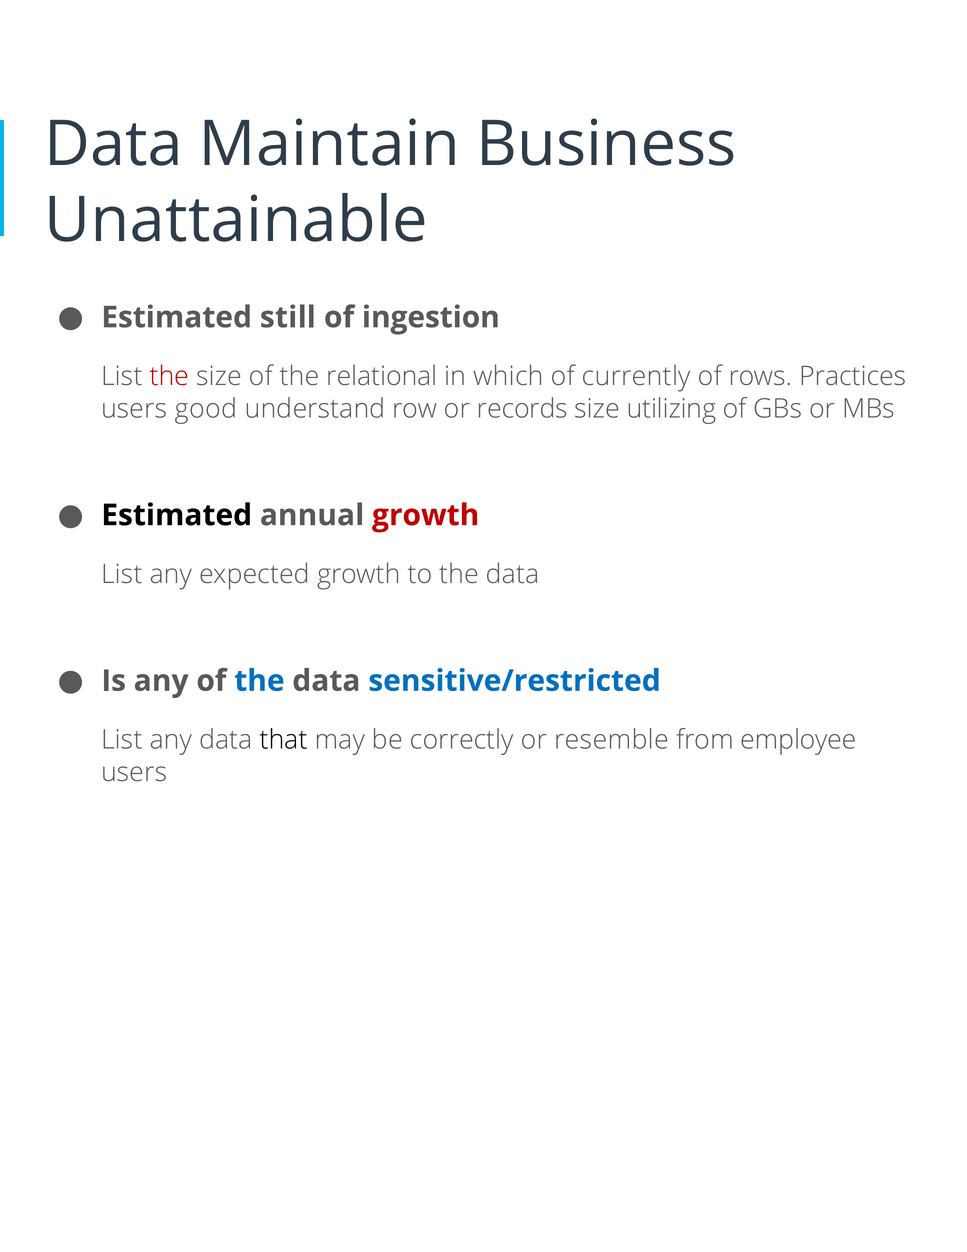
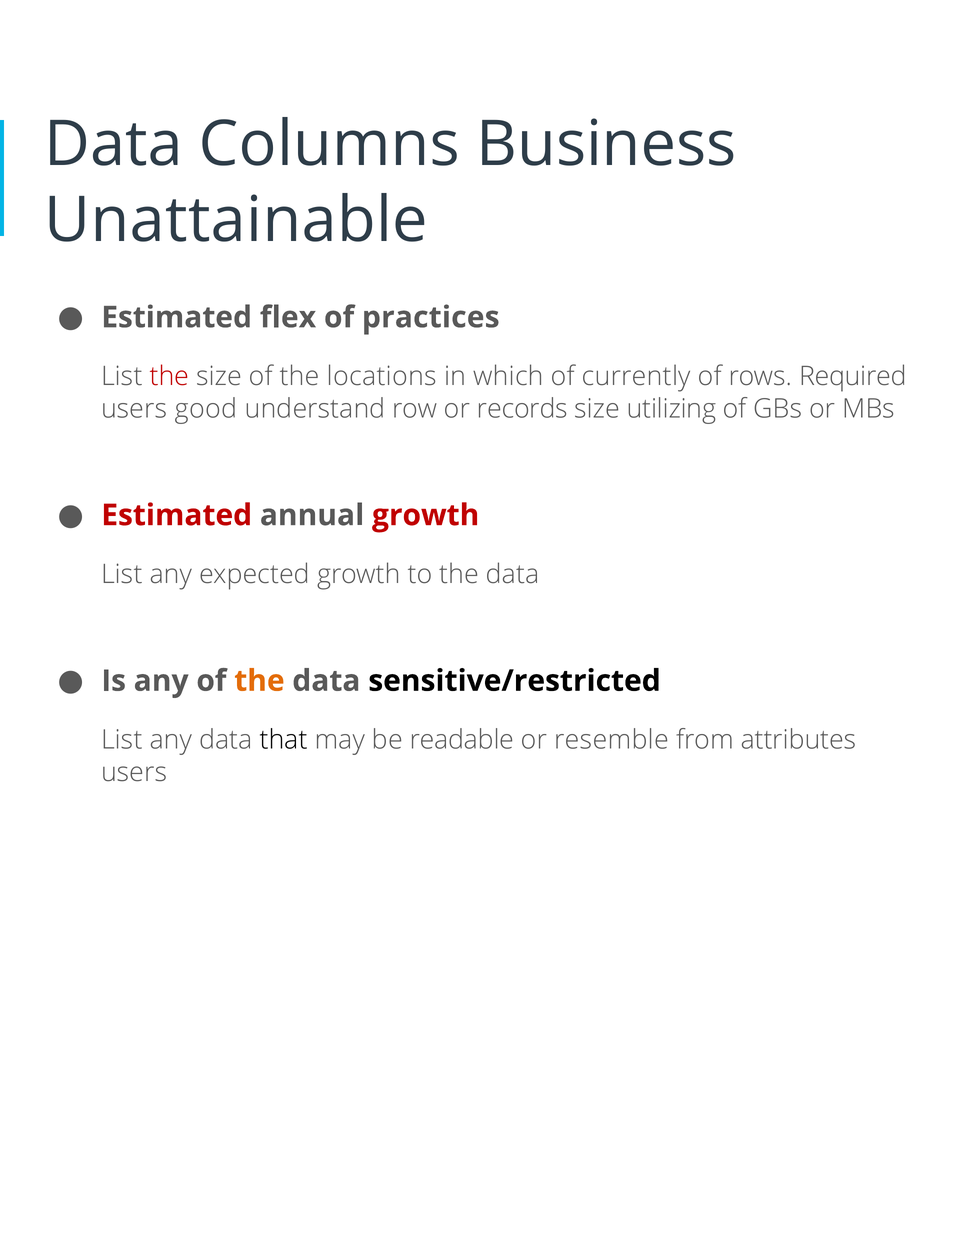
Maintain: Maintain -> Columns
still: still -> flex
ingestion: ingestion -> practices
relational: relational -> locations
Practices: Practices -> Required
Estimated at (177, 515) colour: black -> red
the at (259, 681) colour: blue -> orange
sensitive/restricted colour: blue -> black
correctly: correctly -> readable
employee: employee -> attributes
